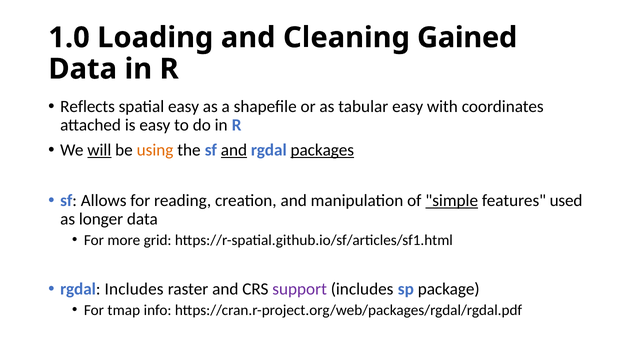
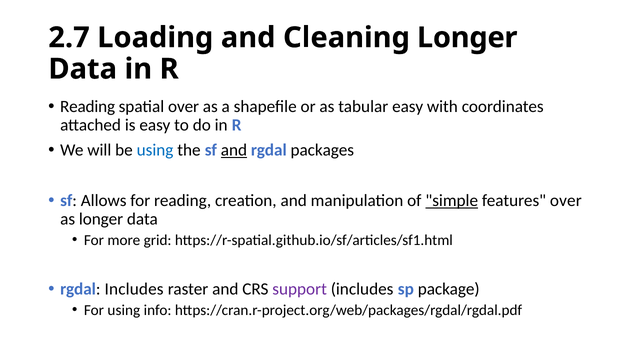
1.0: 1.0 -> 2.7
Cleaning Gained: Gained -> Longer
Reflects at (88, 106): Reflects -> Reading
spatial easy: easy -> over
will underline: present -> none
using at (155, 150) colour: orange -> blue
packages underline: present -> none
features used: used -> over
For tmap: tmap -> using
